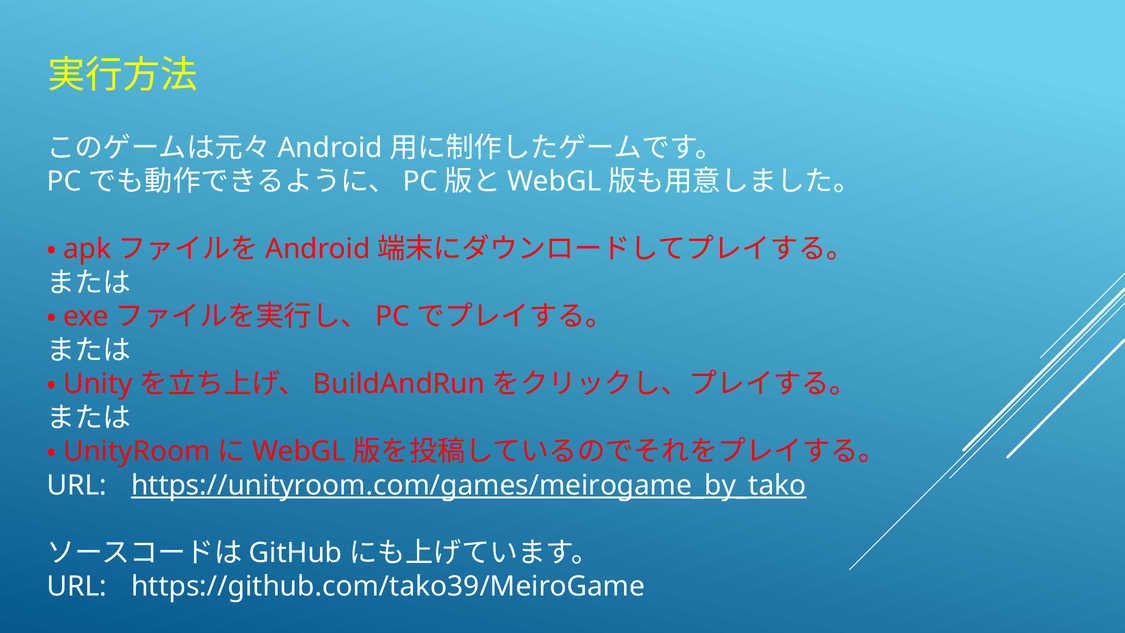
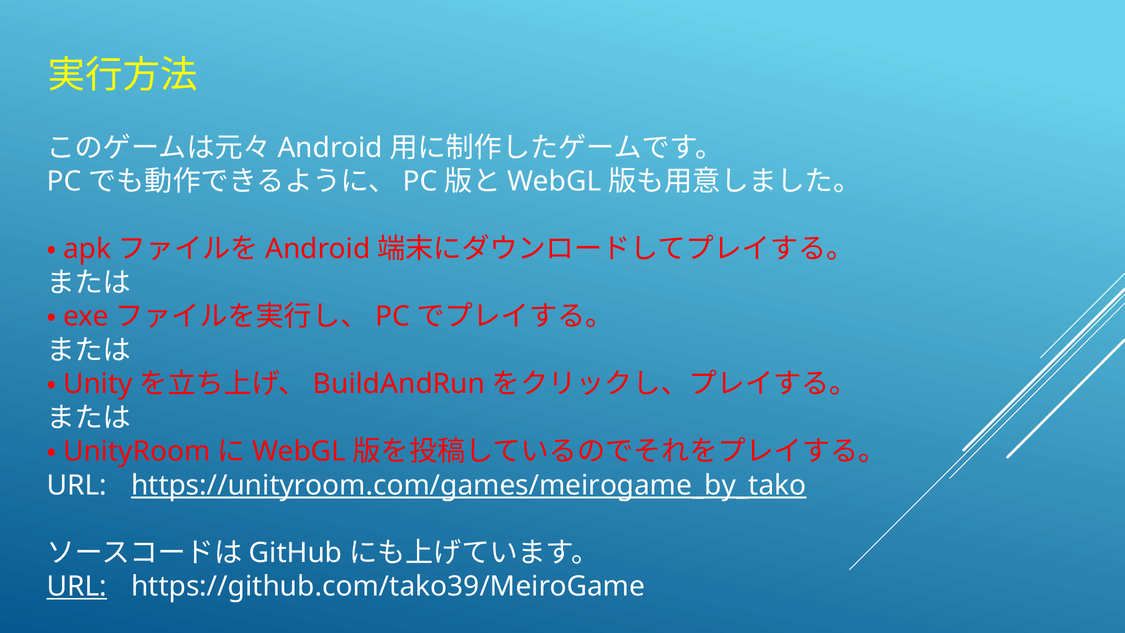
URL at (77, 586) underline: none -> present
